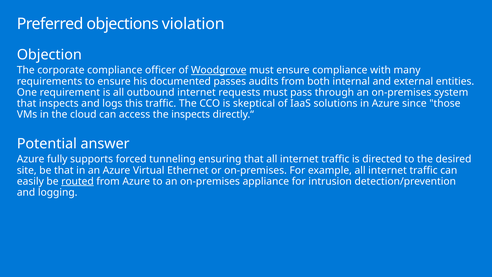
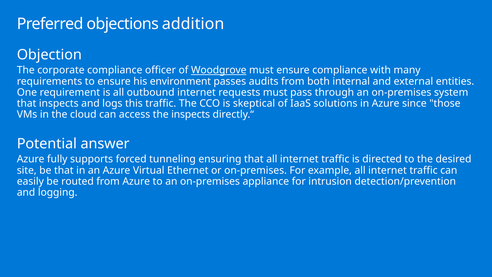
violation: violation -> addition
documented: documented -> environment
routed underline: present -> none
